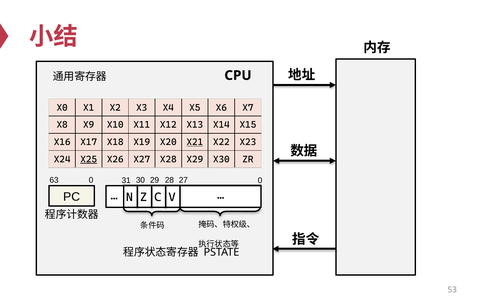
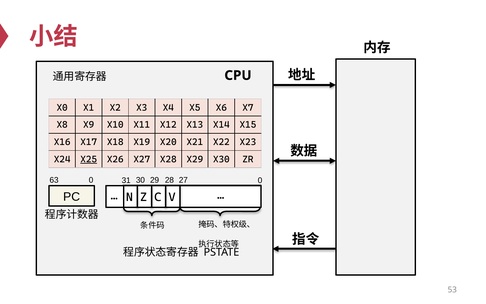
X21 underline: present -> none
